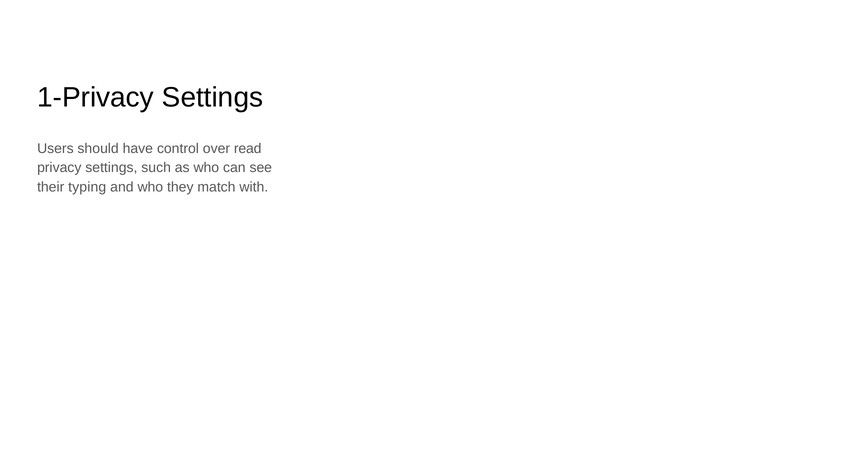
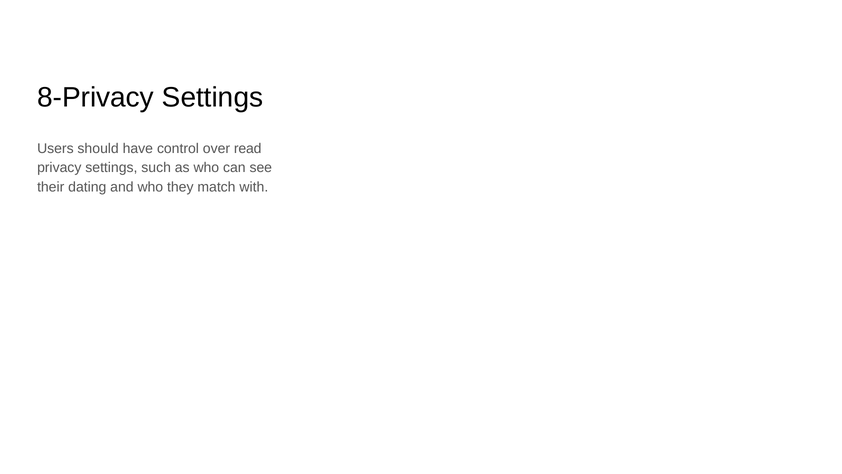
1-Privacy: 1-Privacy -> 8-Privacy
typing: typing -> dating
